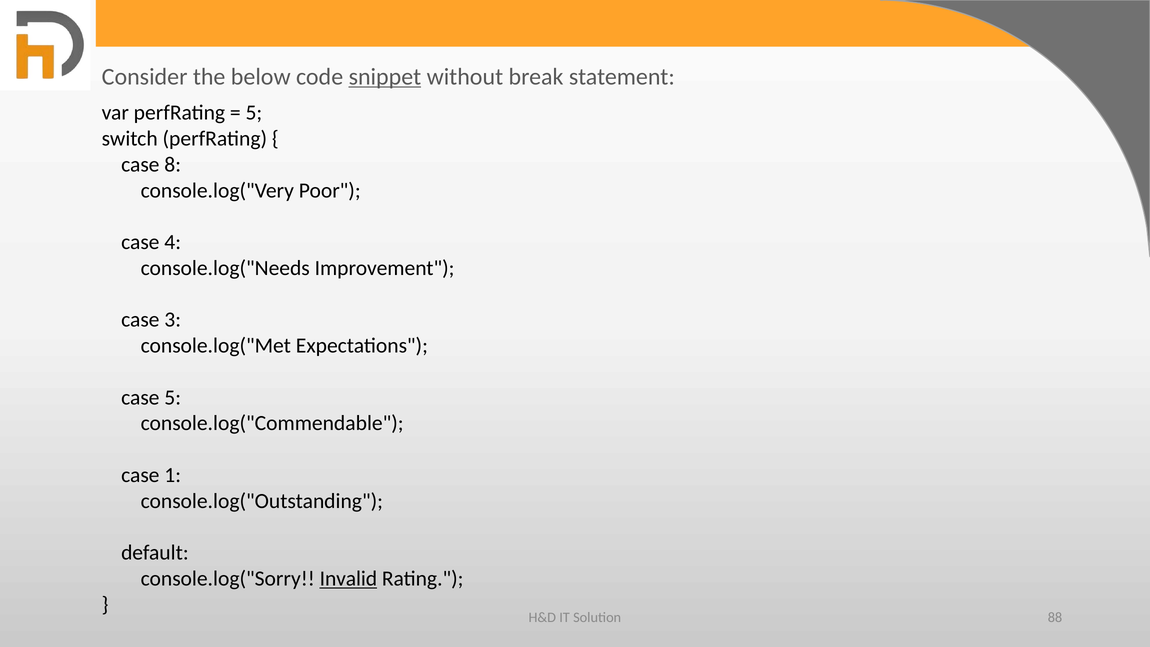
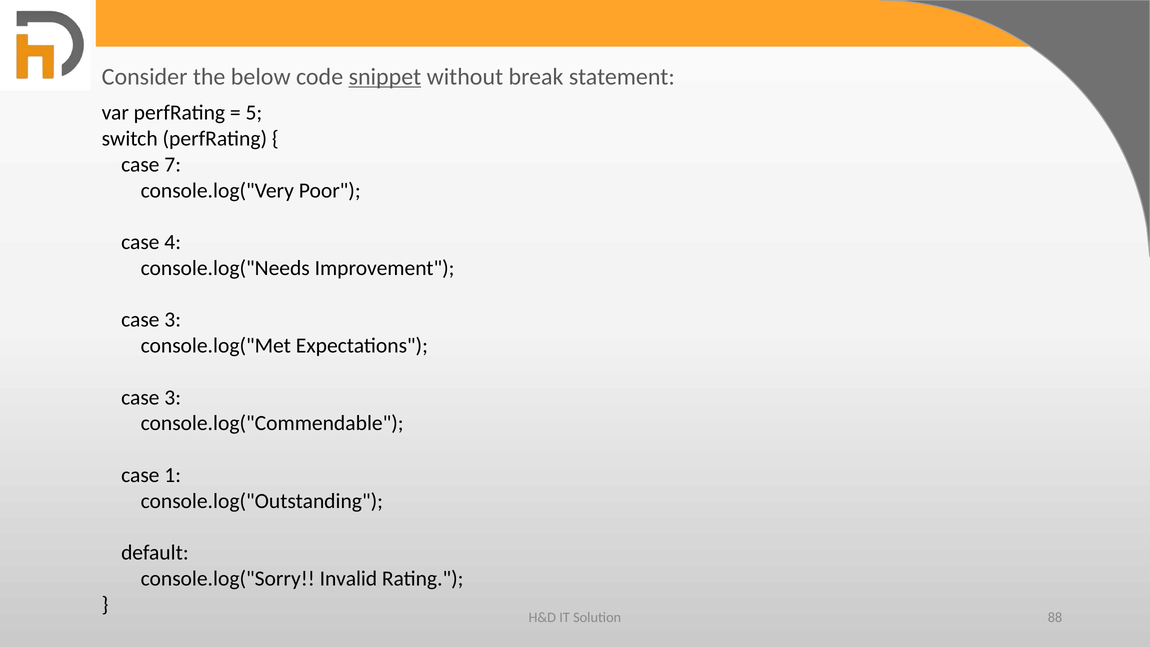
8: 8 -> 7
5 at (173, 397): 5 -> 3
Invalid underline: present -> none
